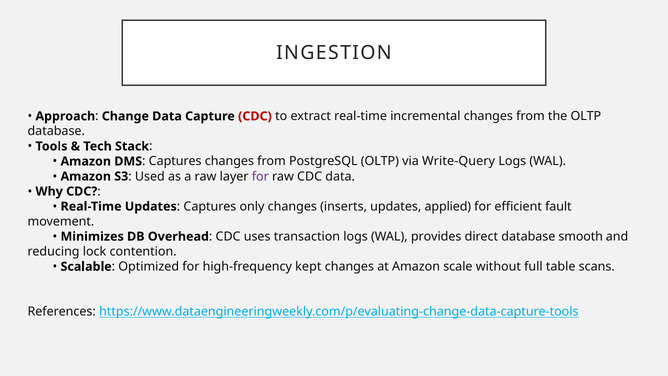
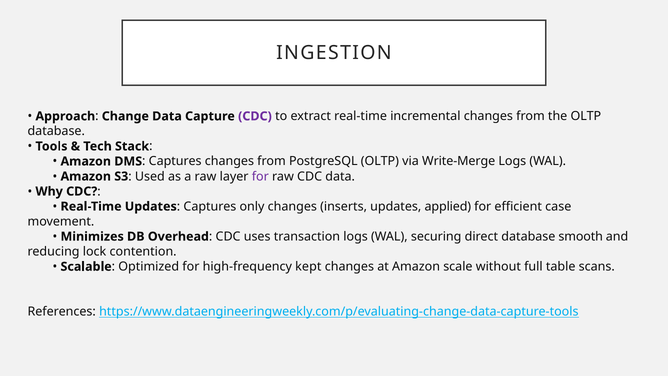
CDC at (255, 116) colour: red -> purple
Write-Query: Write-Query -> Write-Merge
fault: fault -> case
provides: provides -> securing
